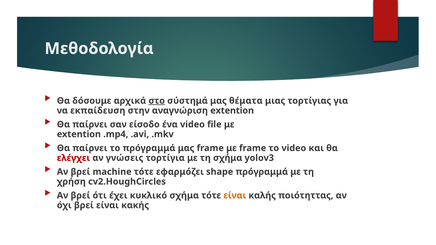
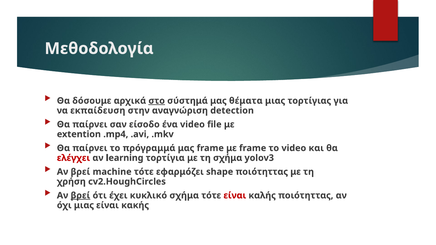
αναγνώριση extention: extention -> detection
γνώσεις: γνώσεις -> learning
shape πρόγραμμά: πρόγραμμά -> ποιότηττας
βρεί at (80, 196) underline: none -> present
είναι at (235, 196) colour: orange -> red
όχι βρεί: βρεί -> μιας
